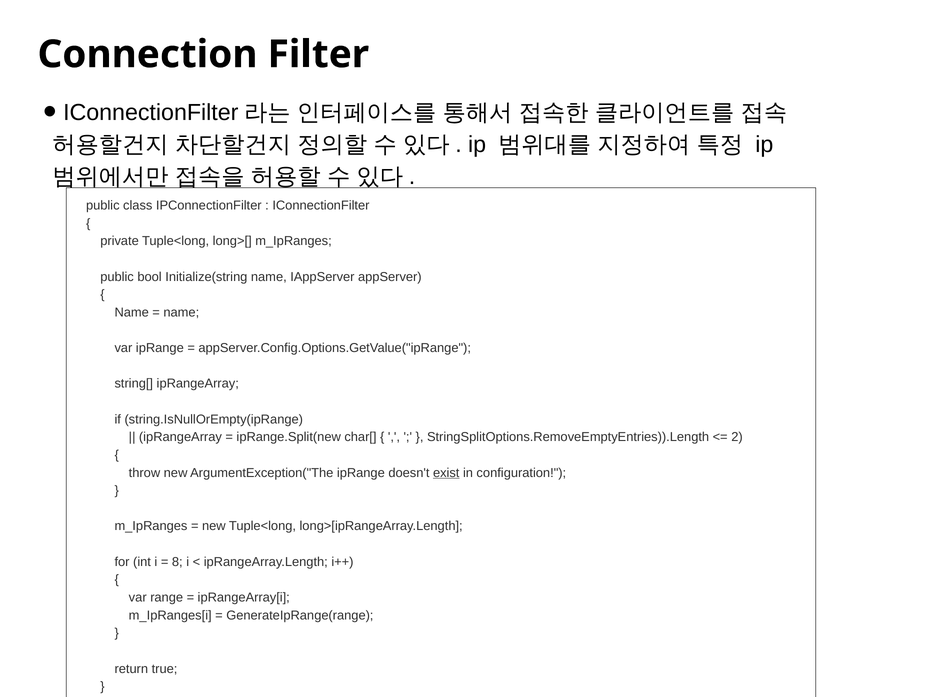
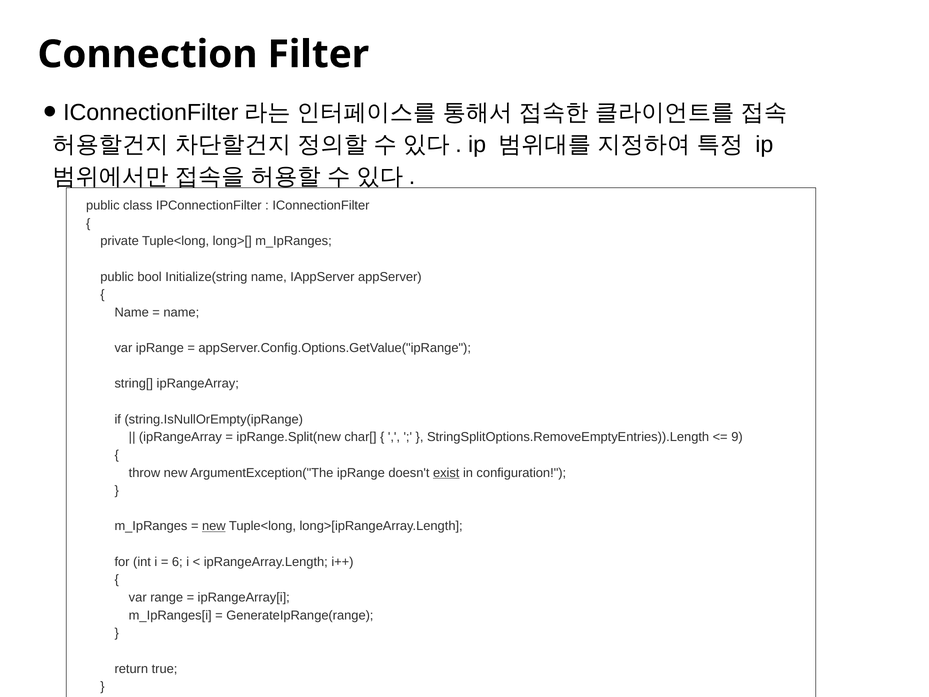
2: 2 -> 9
new at (214, 526) underline: none -> present
8: 8 -> 6
